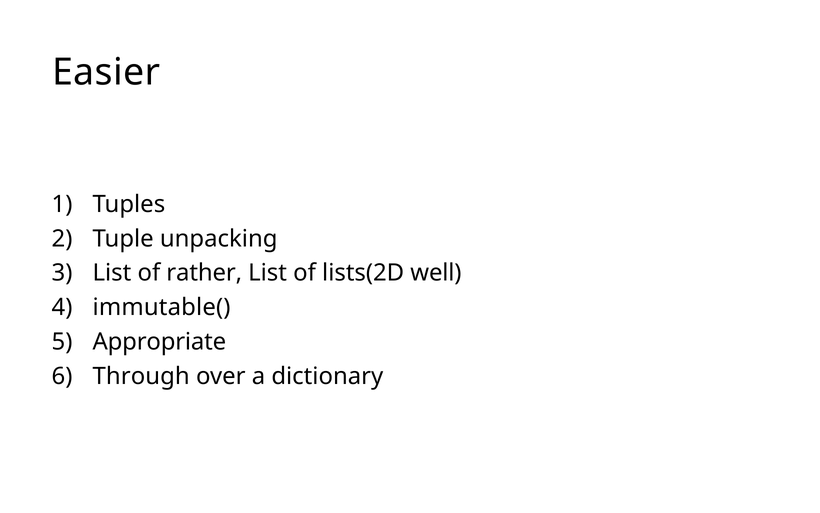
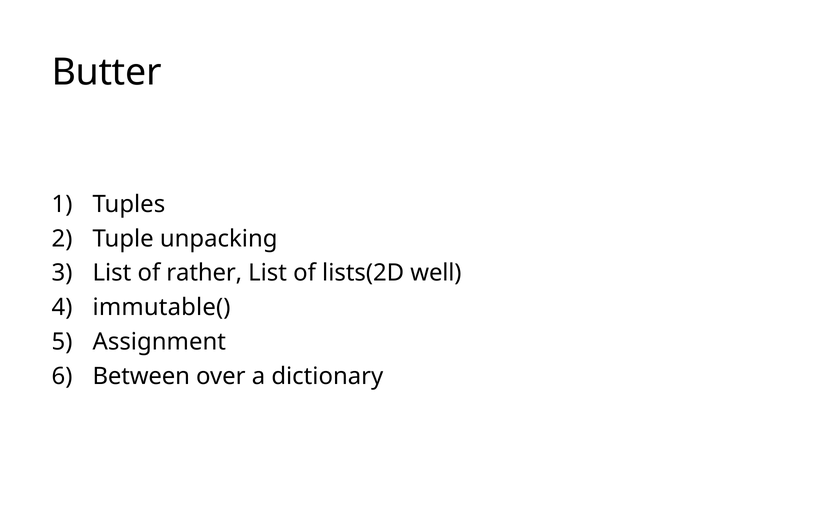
Easier: Easier -> Butter
Appropriate: Appropriate -> Assignment
Through: Through -> Between
